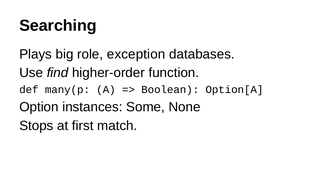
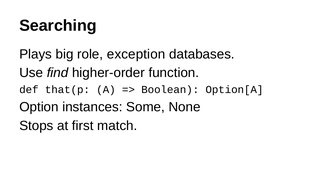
many(p: many(p -> that(p
